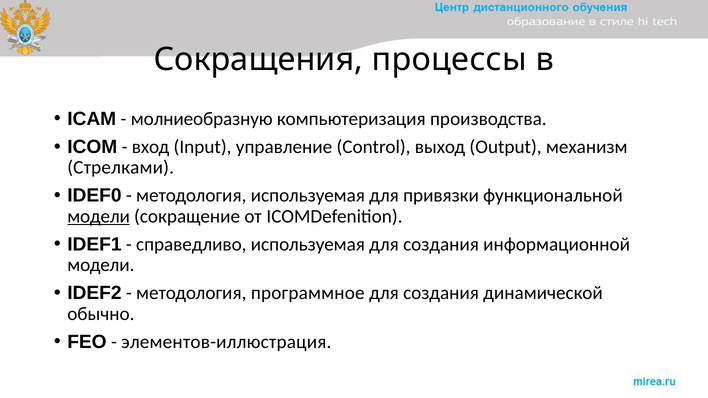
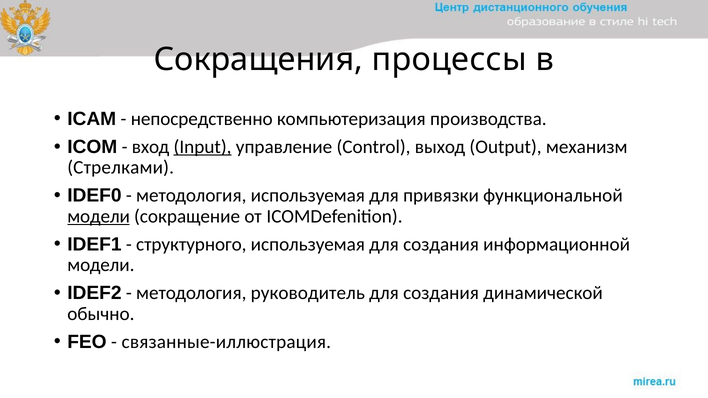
молниеобразную: молниеобразную -> непосредственно
Input underline: none -> present
справедливо: справедливо -> структурного
программное: программное -> руководитель
элементов-иллюстрация: элементов-иллюстрация -> связанные-иллюстрация
